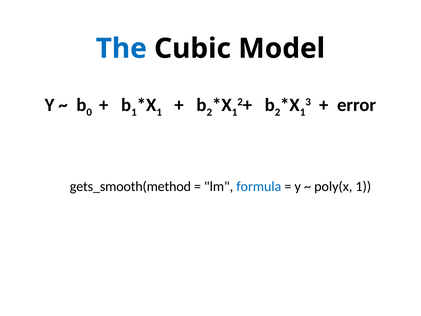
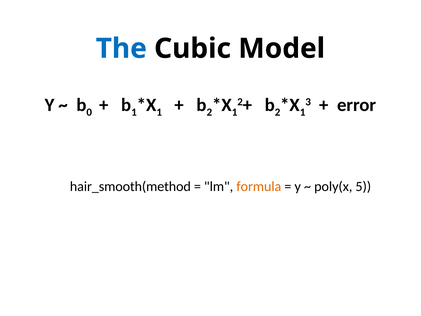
gets_smooth(method: gets_smooth(method -> hair_smooth(method
formula colour: blue -> orange
poly(x 1: 1 -> 5
